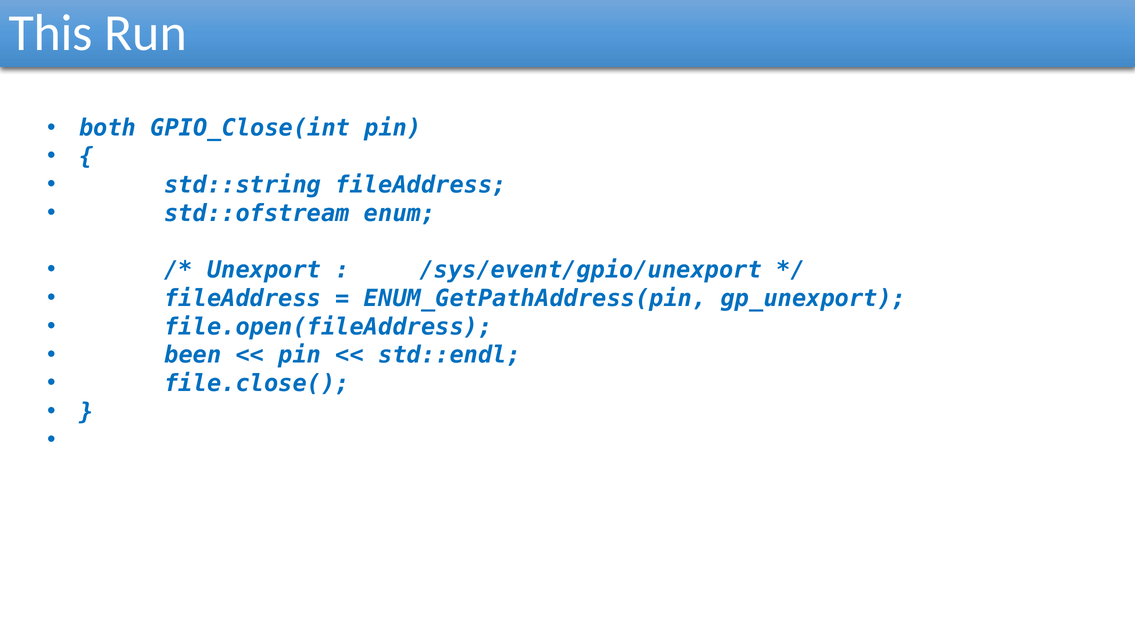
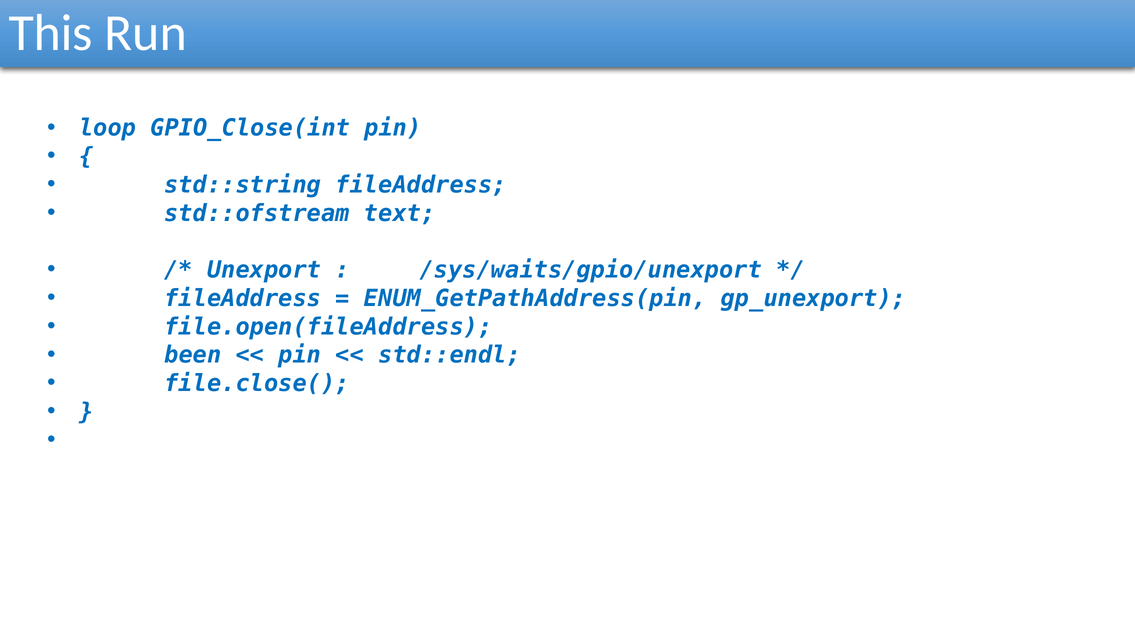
both: both -> loop
enum: enum -> text
/sys/event/gpio/unexport: /sys/event/gpio/unexport -> /sys/waits/gpio/unexport
